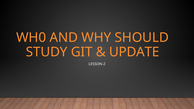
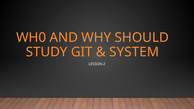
UPDATE: UPDATE -> SYSTEM
